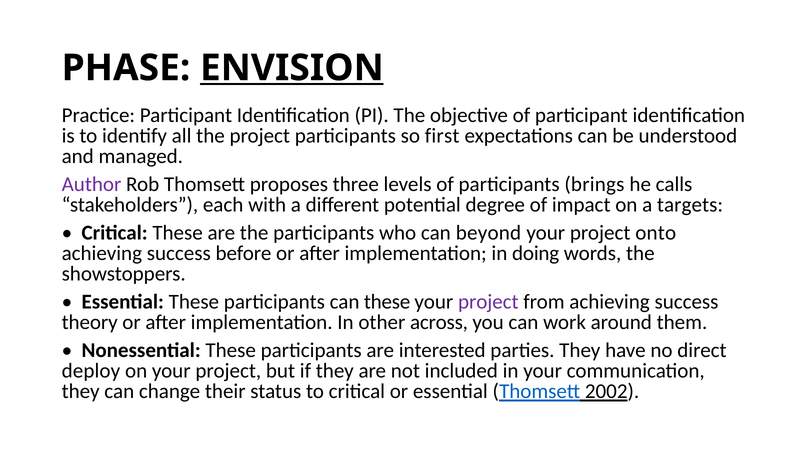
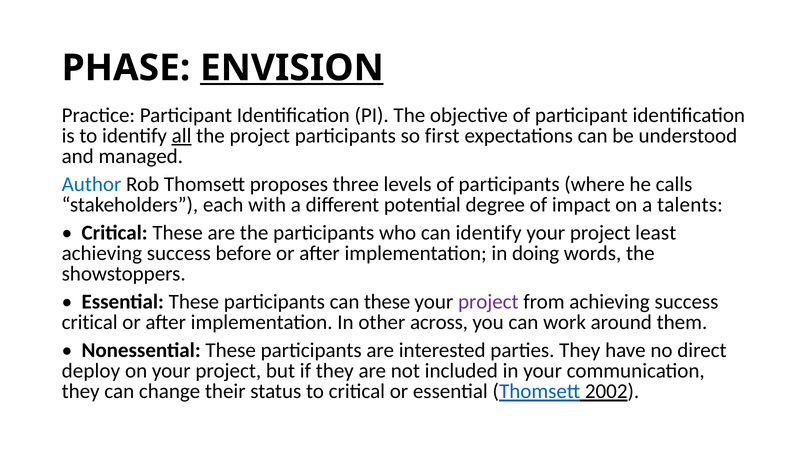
all underline: none -> present
Author colour: purple -> blue
brings: brings -> where
targets: targets -> talents
can beyond: beyond -> identify
onto: onto -> least
theory at (90, 322): theory -> critical
